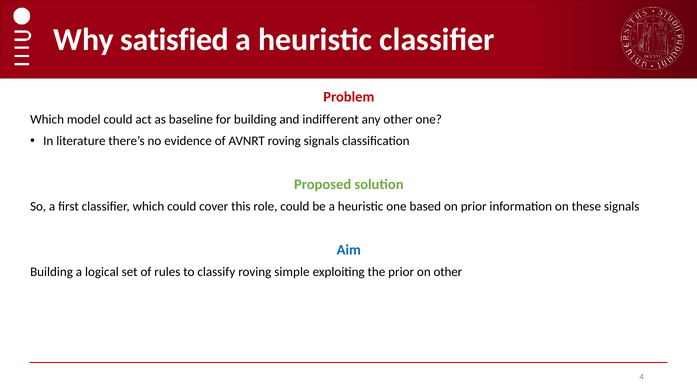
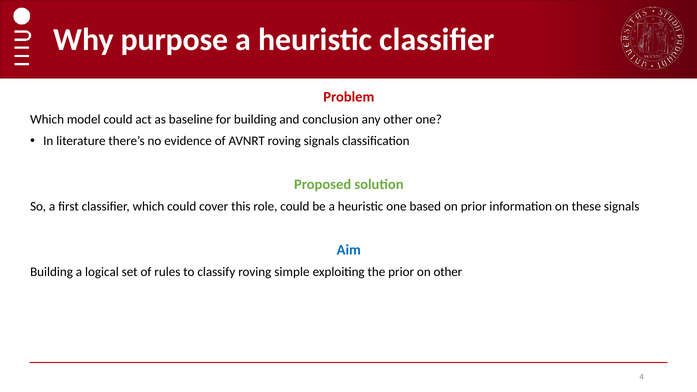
satisfied: satisfied -> purpose
indifferent: indifferent -> conclusion
